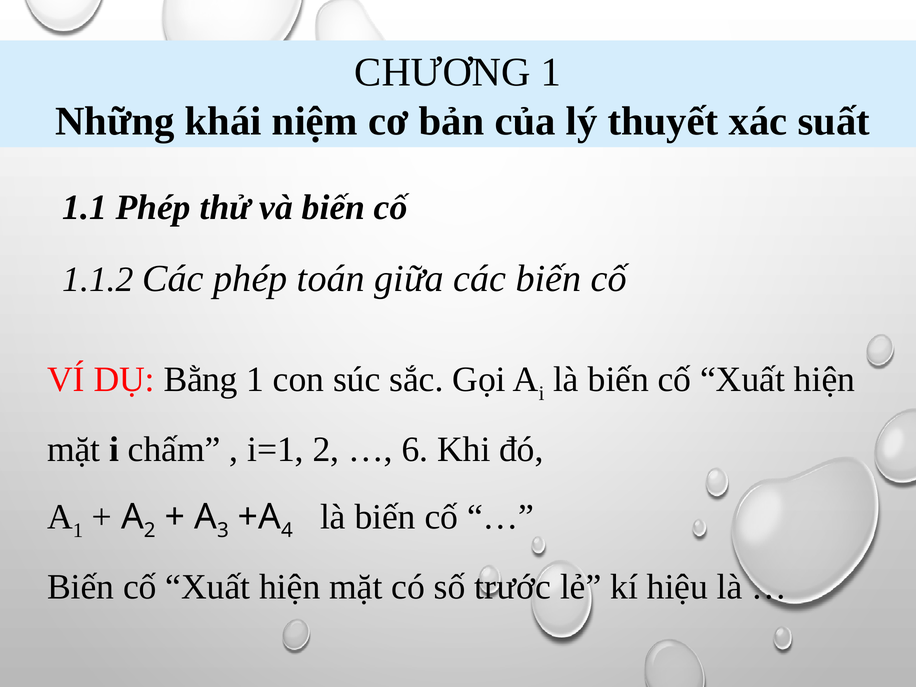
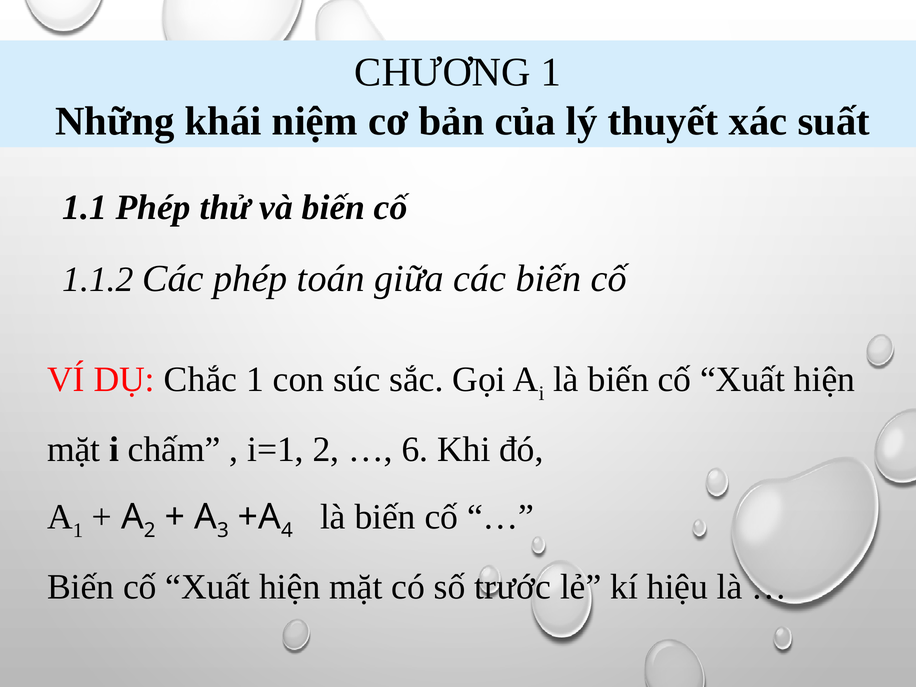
Bằng: Bằng -> Chắc
